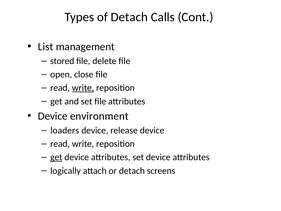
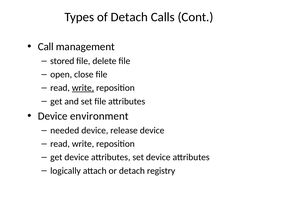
List: List -> Call
loaders: loaders -> needed
get at (56, 157) underline: present -> none
screens: screens -> registry
